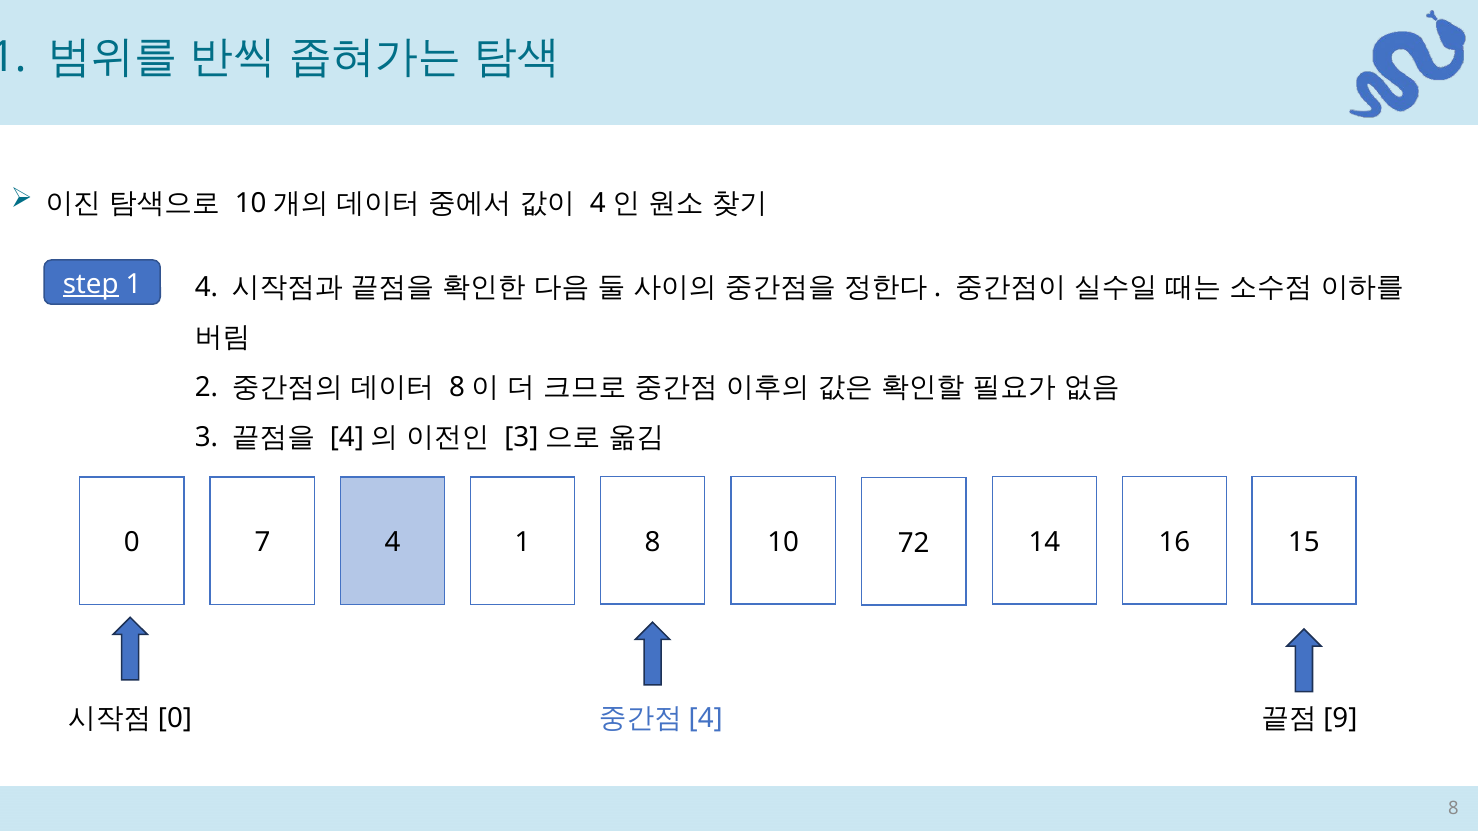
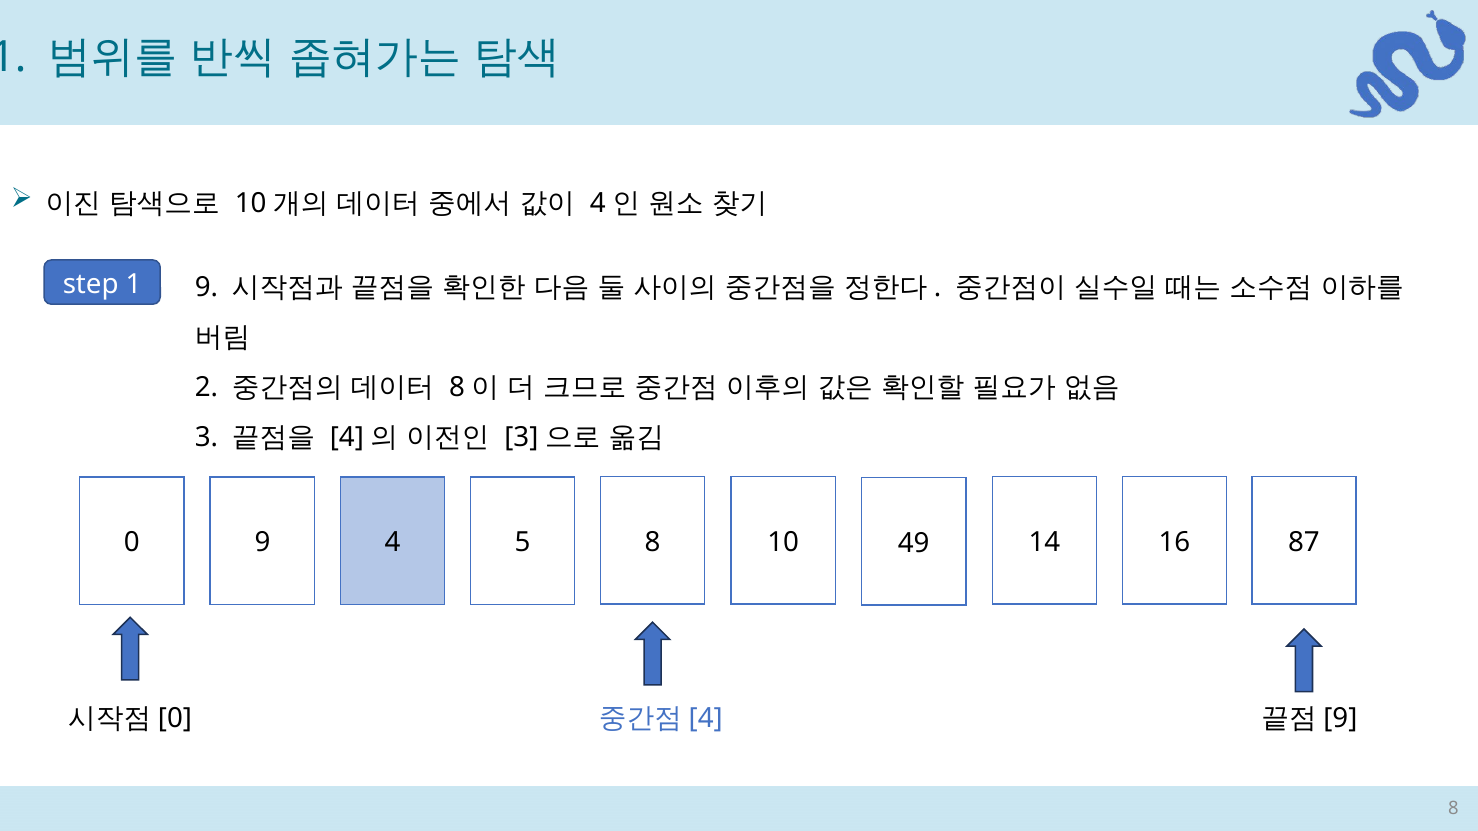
step underline: present -> none
1 4: 4 -> 9
0 7: 7 -> 9
4 1: 1 -> 5
72: 72 -> 49
15: 15 -> 87
